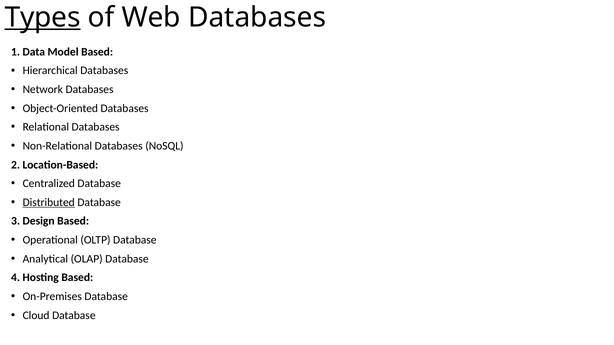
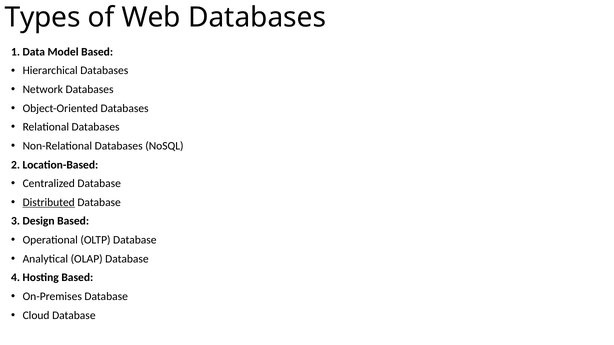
Types underline: present -> none
